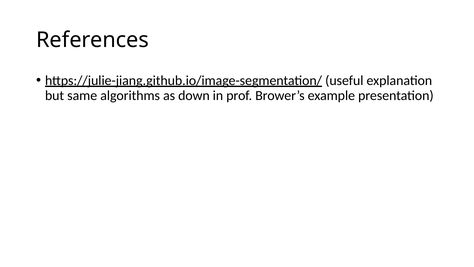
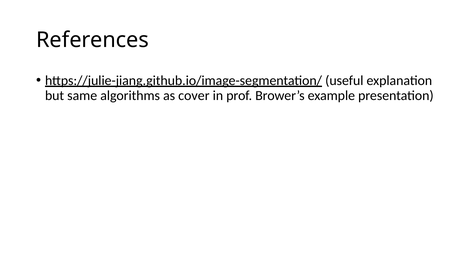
down: down -> cover
